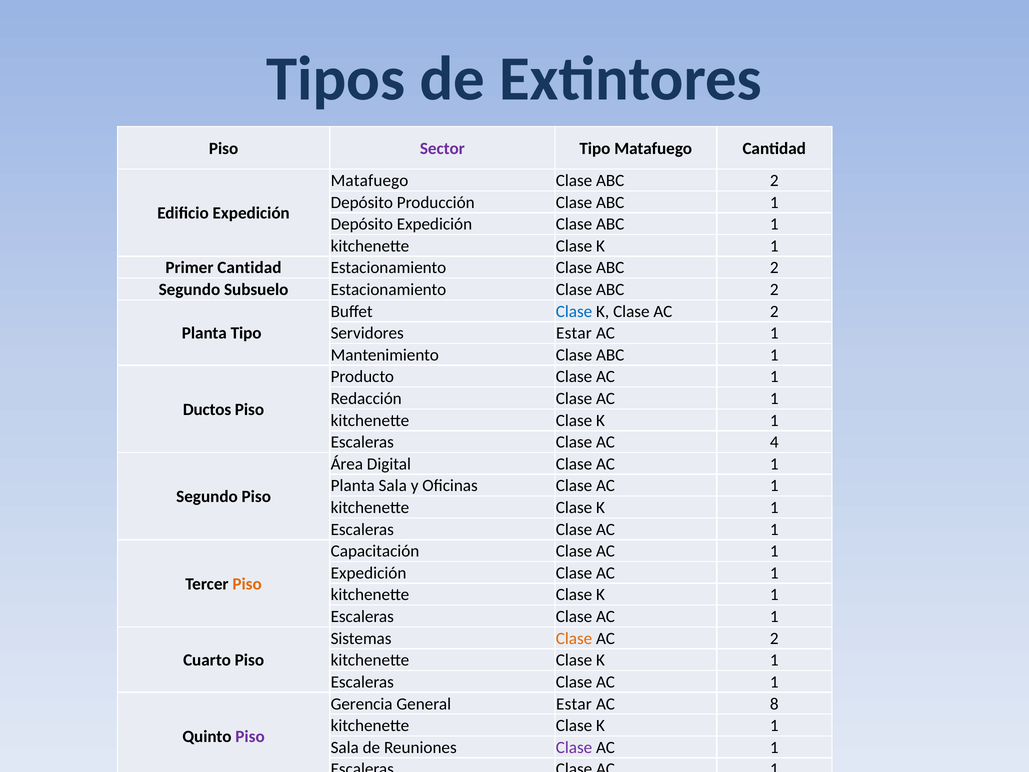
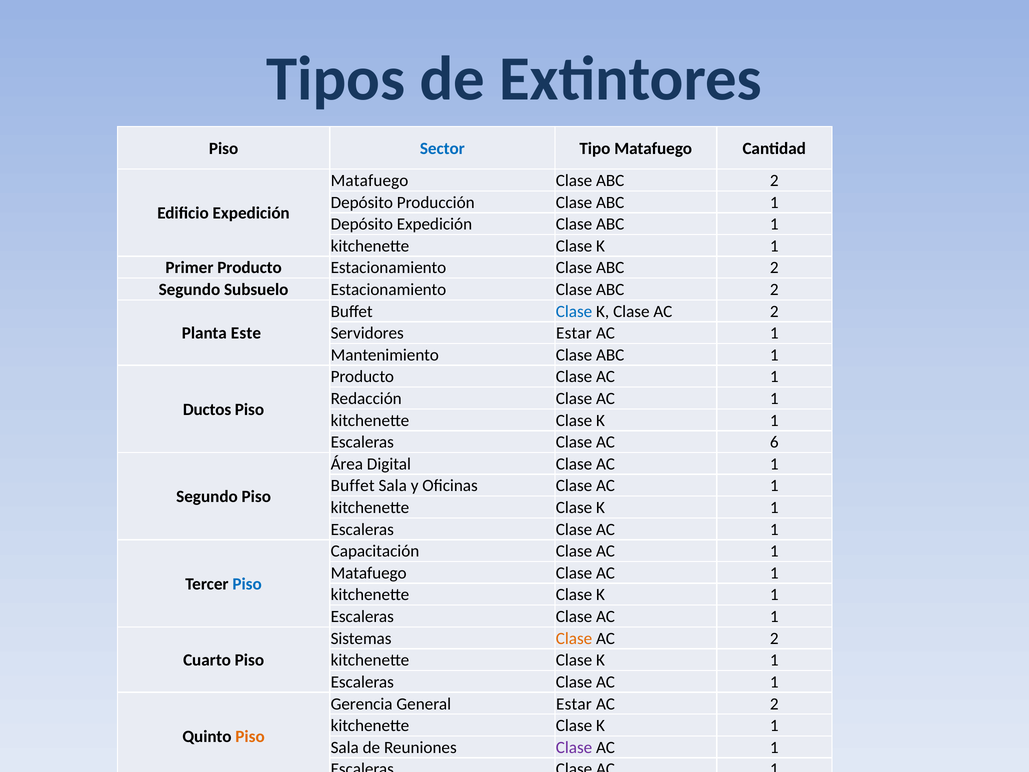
Sector colour: purple -> blue
Primer Cantidad: Cantidad -> Producto
Planta Tipo: Tipo -> Este
4: 4 -> 6
Planta at (353, 486): Planta -> Buffet
Expedición at (369, 573): Expedición -> Matafuego
Piso at (247, 584) colour: orange -> blue
8 at (774, 704): 8 -> 2
Piso at (250, 736) colour: purple -> orange
